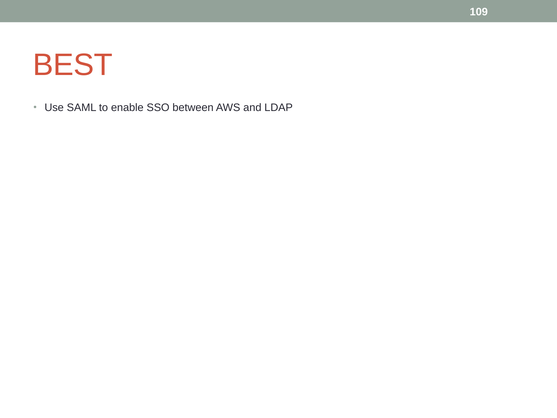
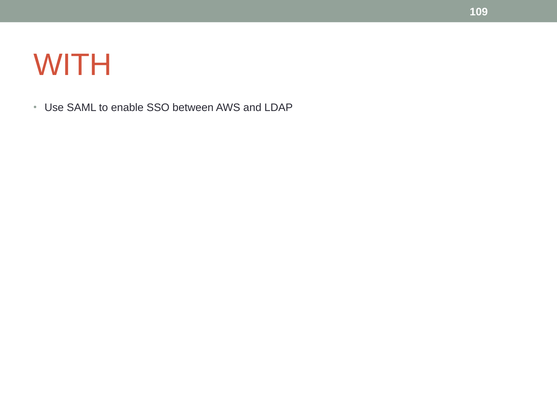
BEST: BEST -> WITH
